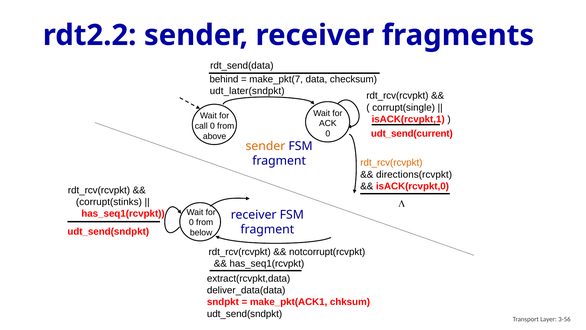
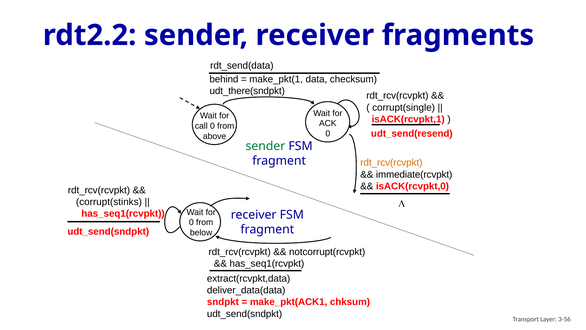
make_pkt(7: make_pkt(7 -> make_pkt(1
udt_later(sndpkt: udt_later(sndpkt -> udt_there(sndpkt
udt_send(current: udt_send(current -> udt_send(resend
sender at (265, 146) colour: orange -> green
directions(rcvpkt: directions(rcvpkt -> immediate(rcvpkt
